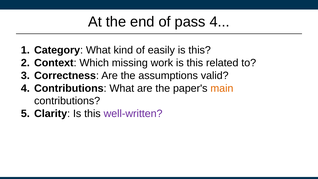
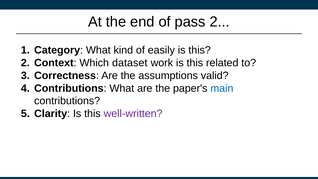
pass 4: 4 -> 2
missing: missing -> dataset
main colour: orange -> blue
